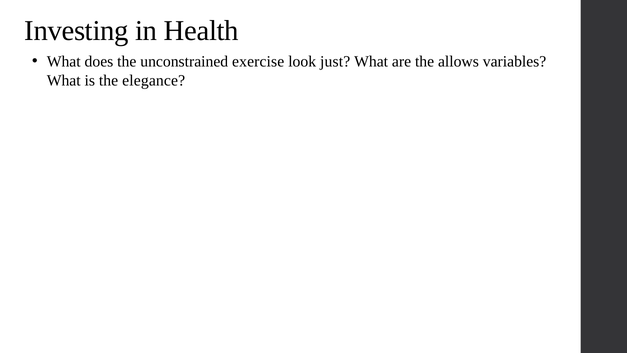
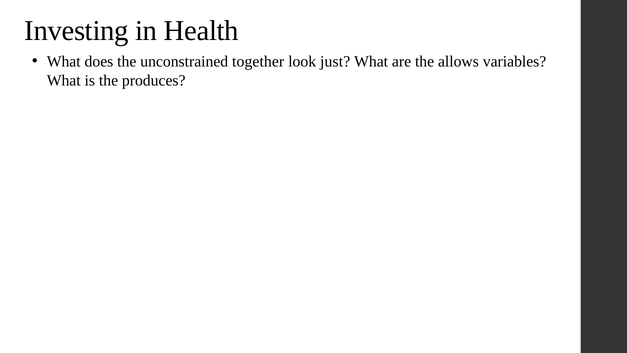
exercise: exercise -> together
elegance: elegance -> produces
